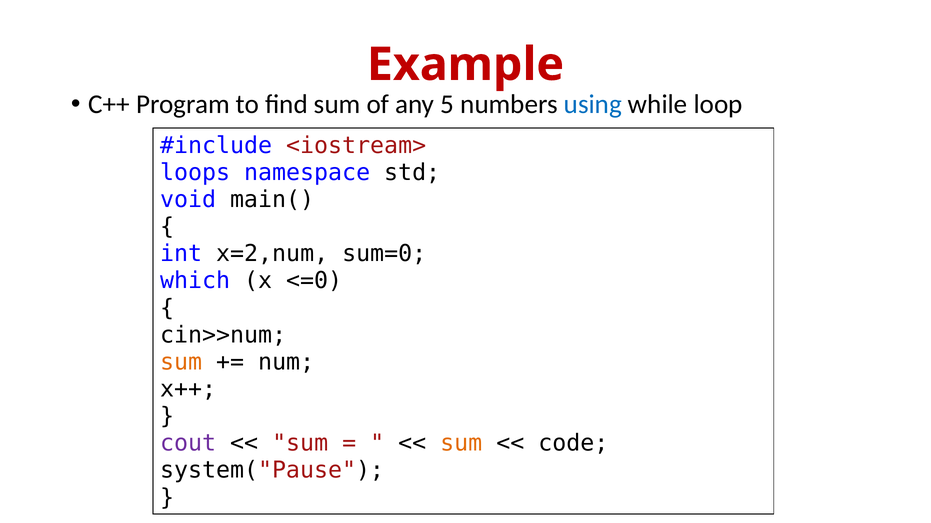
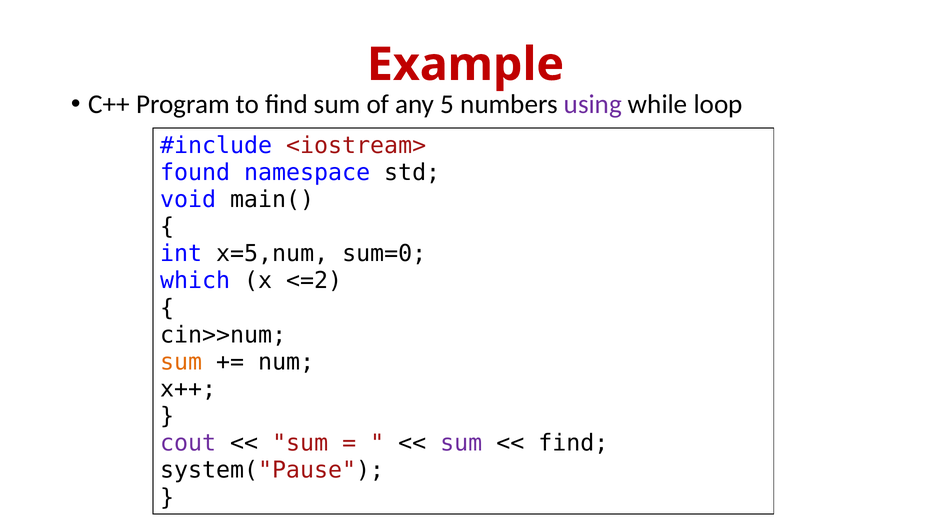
using colour: blue -> purple
loops: loops -> found
x=2,num: x=2,num -> x=5,num
<=0: <=0 -> <=2
sum at (461, 444) colour: orange -> purple
code at (573, 444): code -> find
